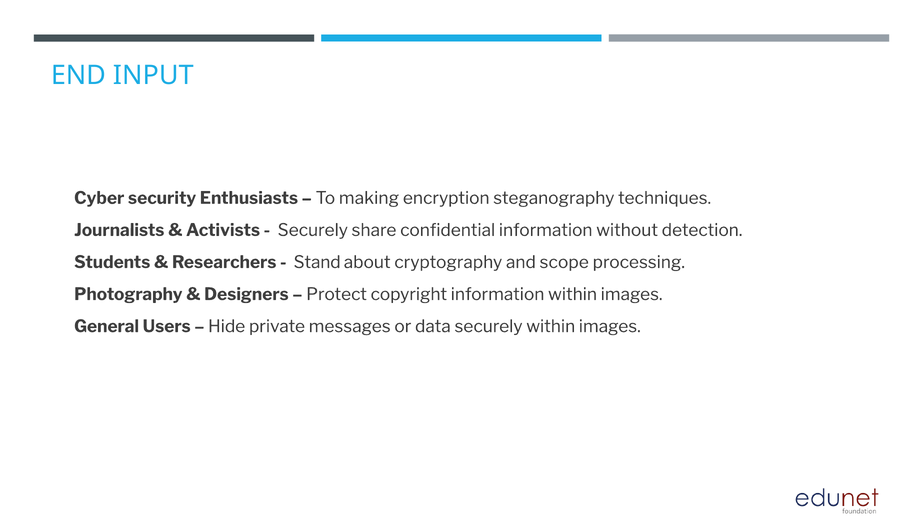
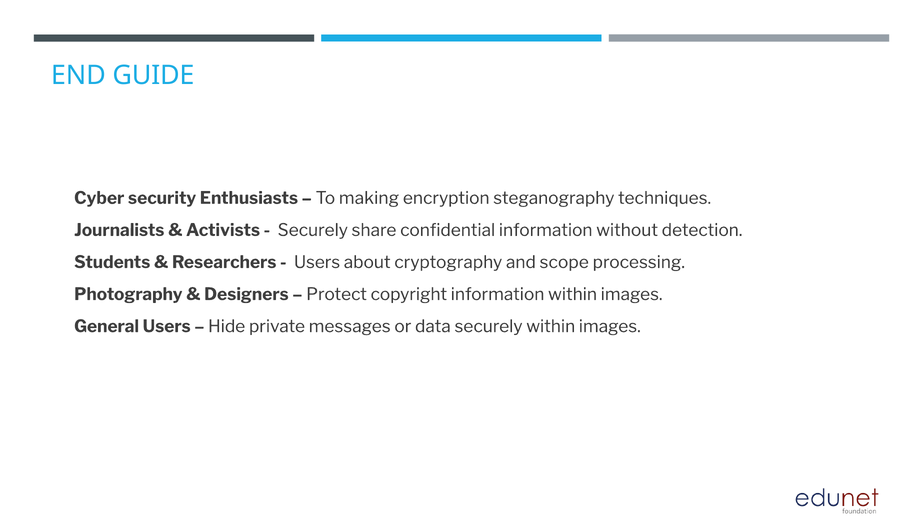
INPUT: INPUT -> GUIDE
Stand at (317, 262): Stand -> Users
